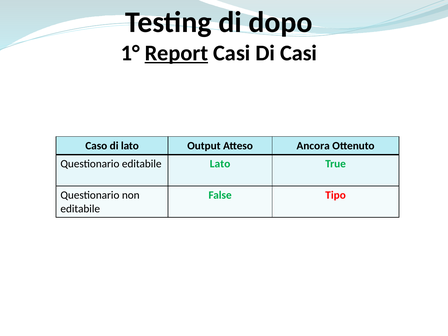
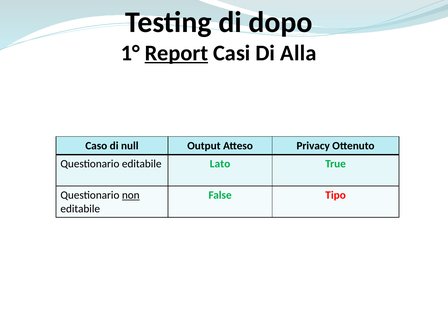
Di Casi: Casi -> Alla
di lato: lato -> null
Ancora: Ancora -> Privacy
non underline: none -> present
